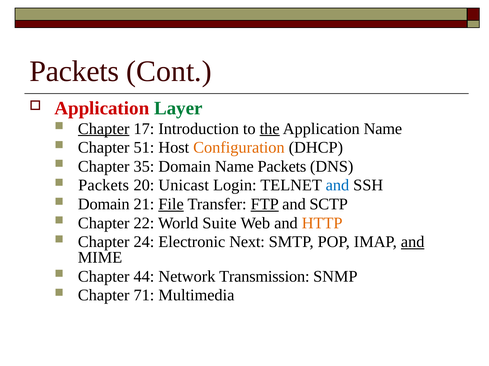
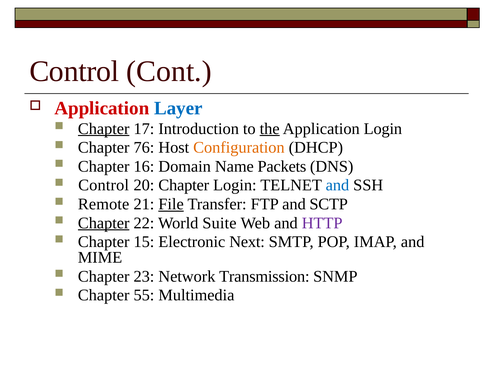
Packets at (74, 71): Packets -> Control
Layer colour: green -> blue
Application Name: Name -> Login
51: 51 -> 76
35: 35 -> 16
Packets at (104, 186): Packets -> Control
20 Unicast: Unicast -> Chapter
Domain at (104, 205): Domain -> Remote
FTP underline: present -> none
Chapter at (104, 223) underline: none -> present
HTTP colour: orange -> purple
24: 24 -> 15
and at (413, 242) underline: present -> none
44: 44 -> 23
71: 71 -> 55
